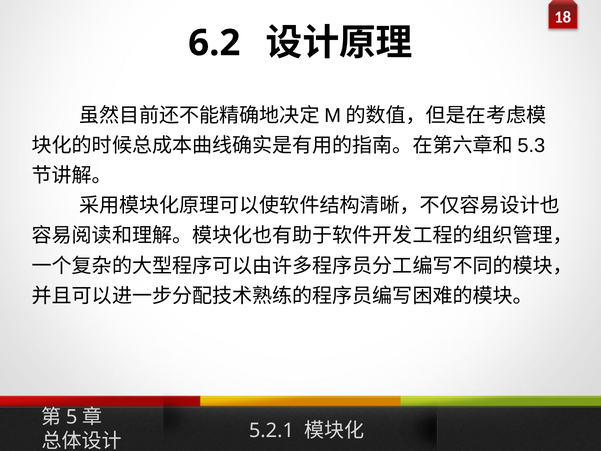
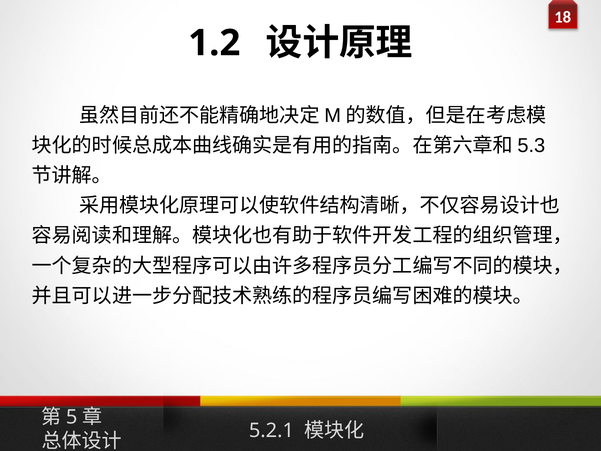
6.2: 6.2 -> 1.2
